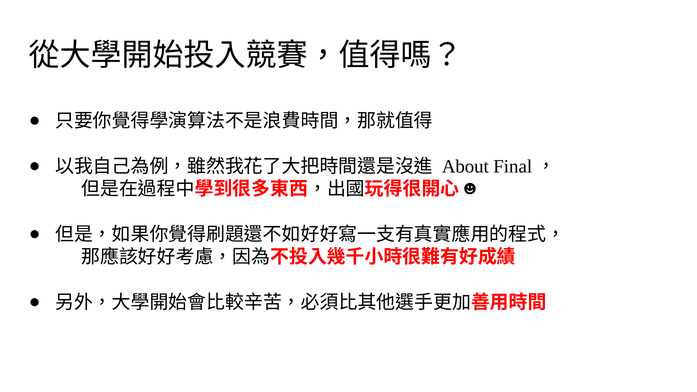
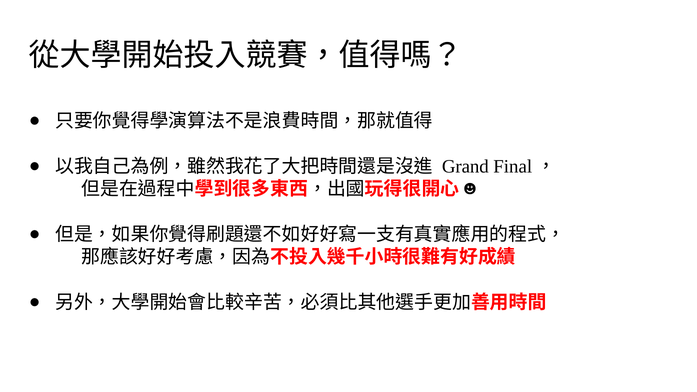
About: About -> Grand
